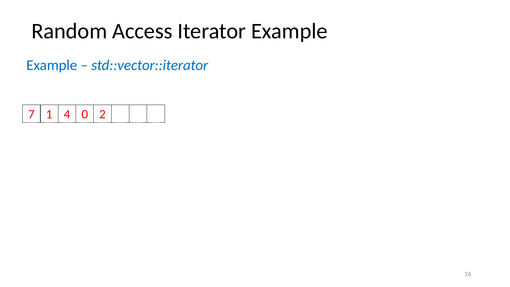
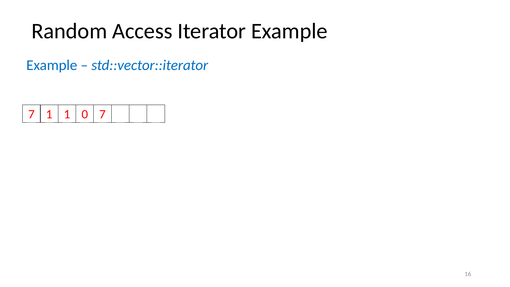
1 4: 4 -> 1
0 2: 2 -> 7
